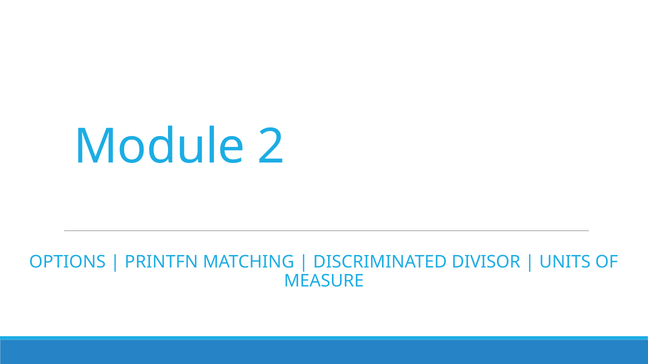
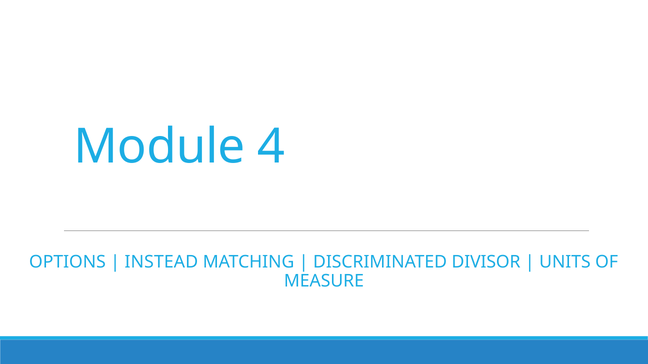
2: 2 -> 4
PRINTFN: PRINTFN -> INSTEAD
